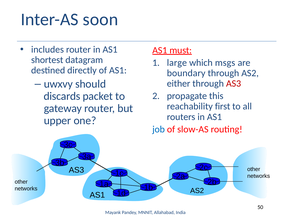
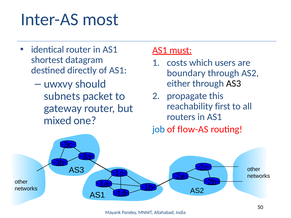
soon: soon -> most
includes: includes -> identical
large: large -> costs
msgs: msgs -> users
AS3 at (234, 84) colour: red -> black
discards: discards -> subnets
upper: upper -> mixed
slow-AS: slow-AS -> flow-AS
